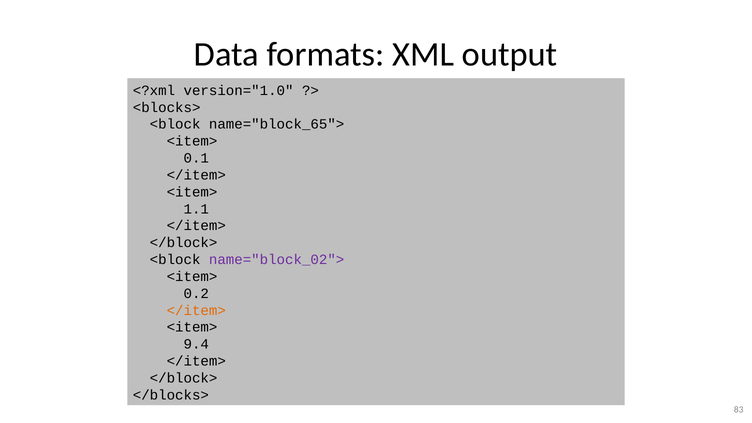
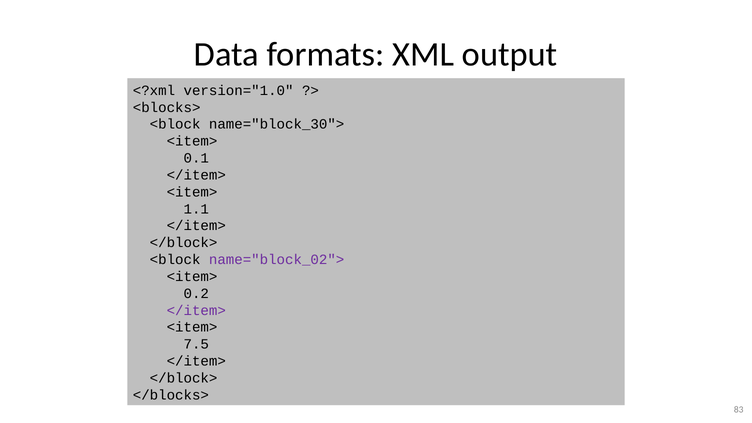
name="block_65">: name="block_65"> -> name="block_30">
</item> at (196, 310) colour: orange -> purple
9.4: 9.4 -> 7.5
